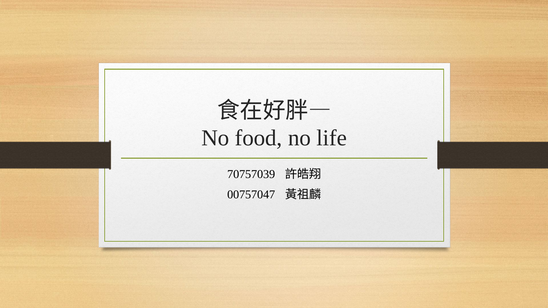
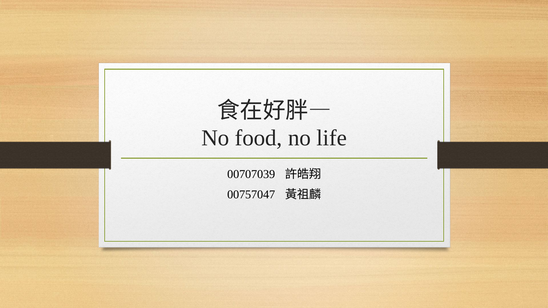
70757039: 70757039 -> 00707039
